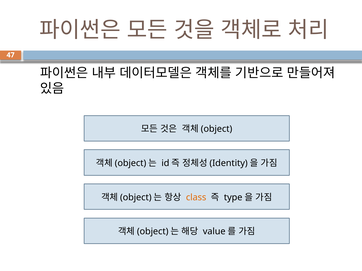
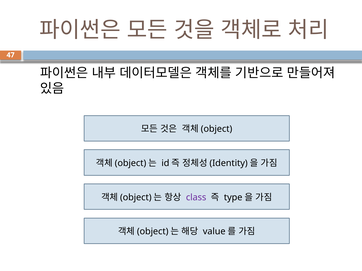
class colour: orange -> purple
